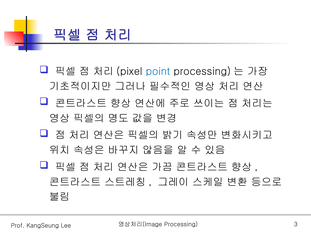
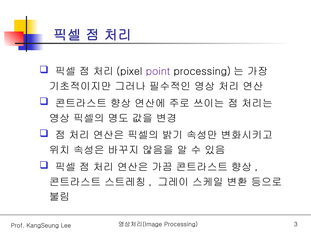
point colour: blue -> purple
